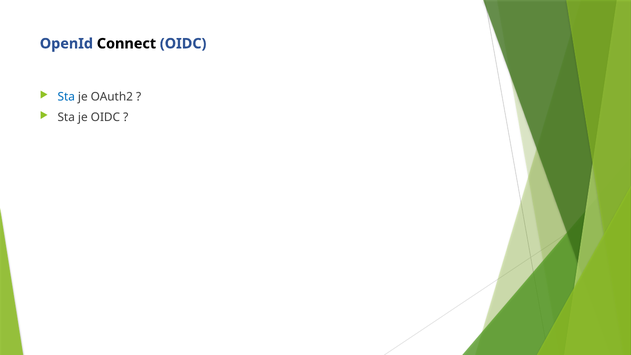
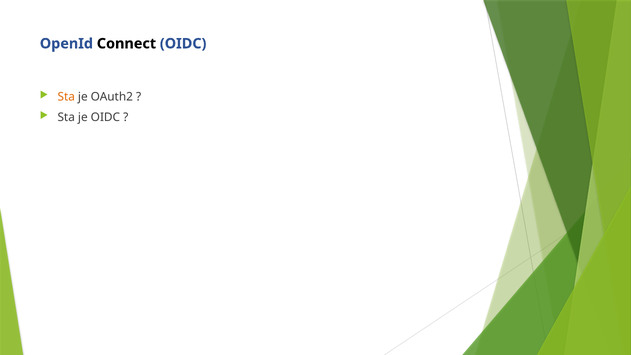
Sta at (66, 97) colour: blue -> orange
